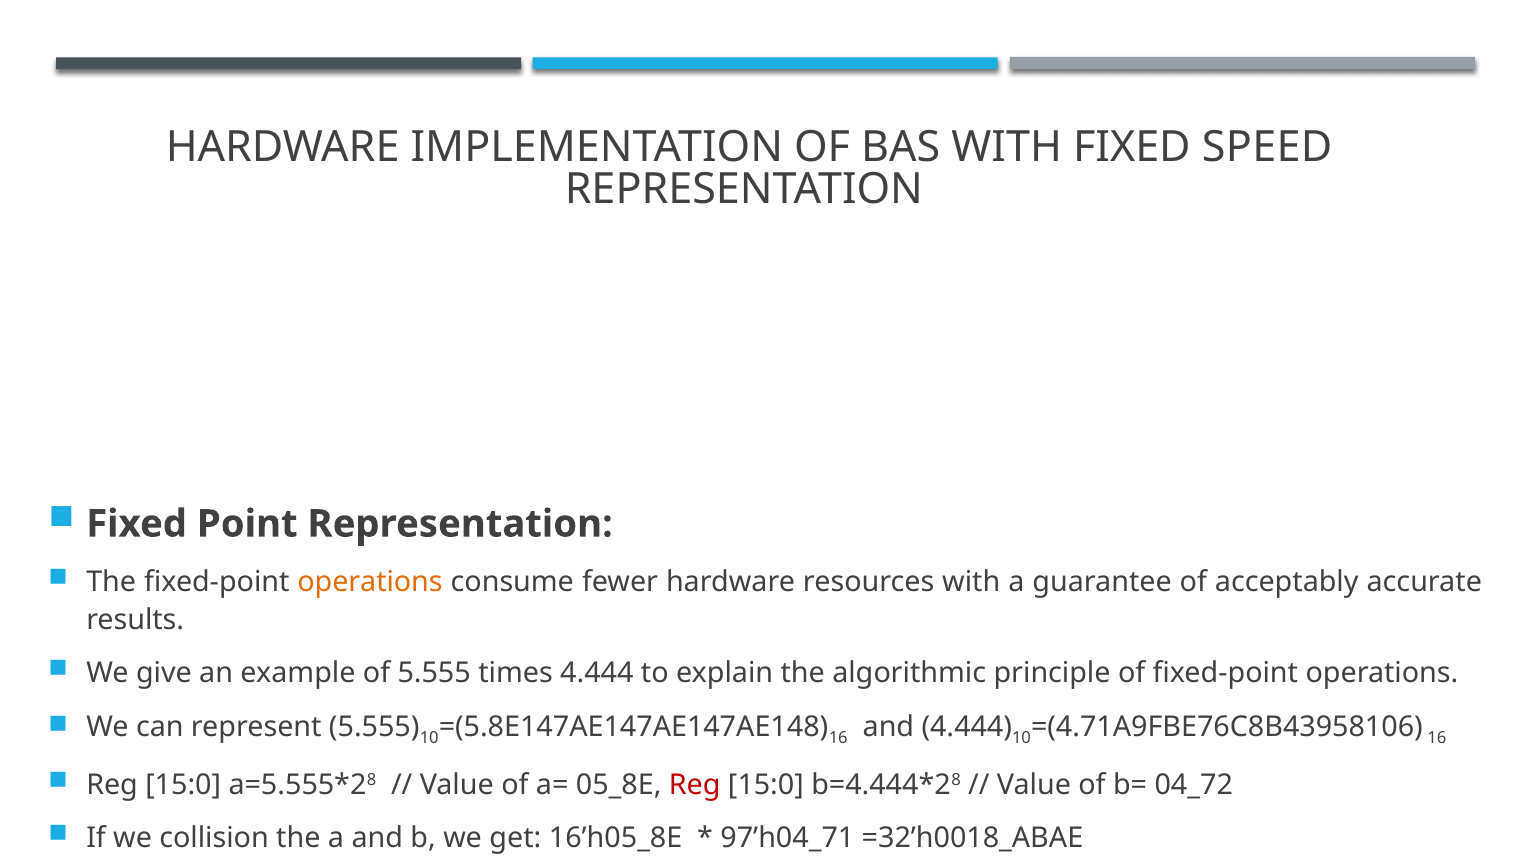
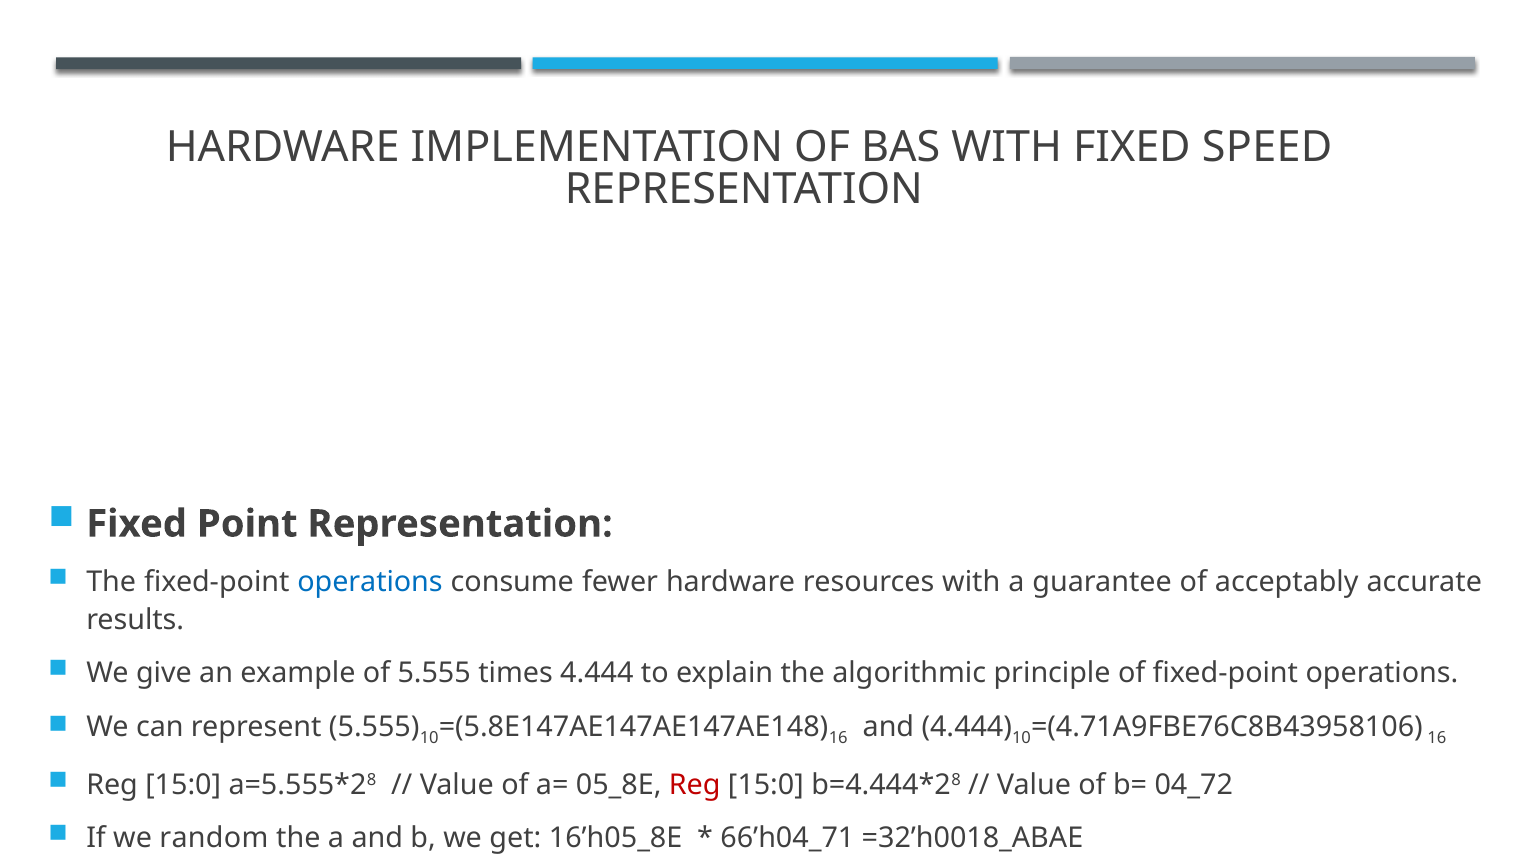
operations at (370, 582) colour: orange -> blue
collision: collision -> random
97’h04_71: 97’h04_71 -> 66’h04_71
